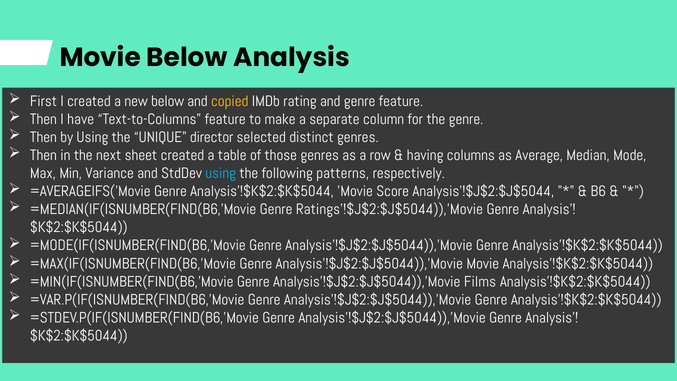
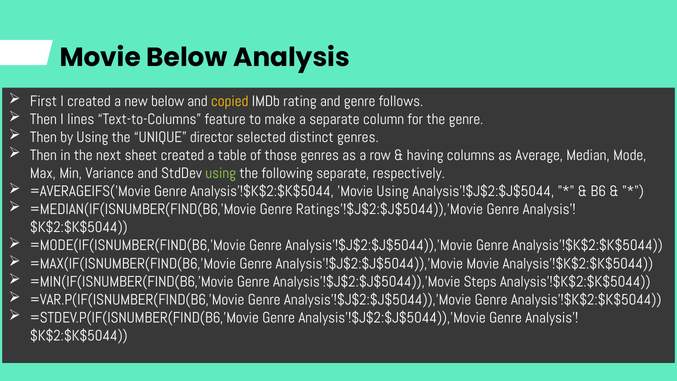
genre feature: feature -> follows
have: have -> lines
using at (221, 173) colour: light blue -> light green
following patterns: patterns -> separate
Movie Score: Score -> Using
Films: Films -> Steps
